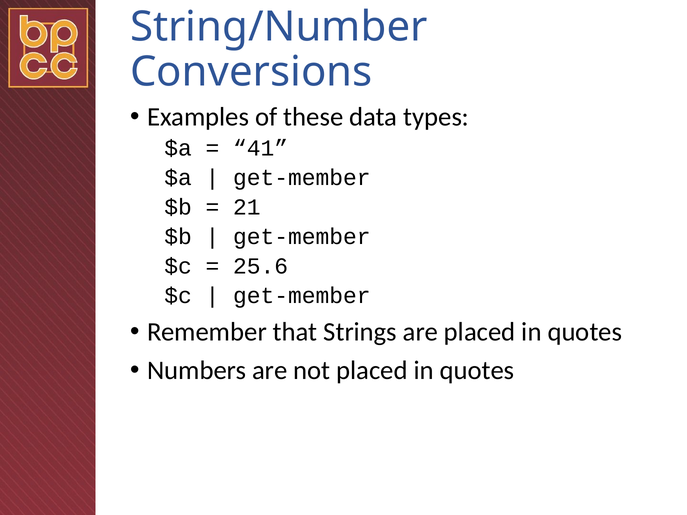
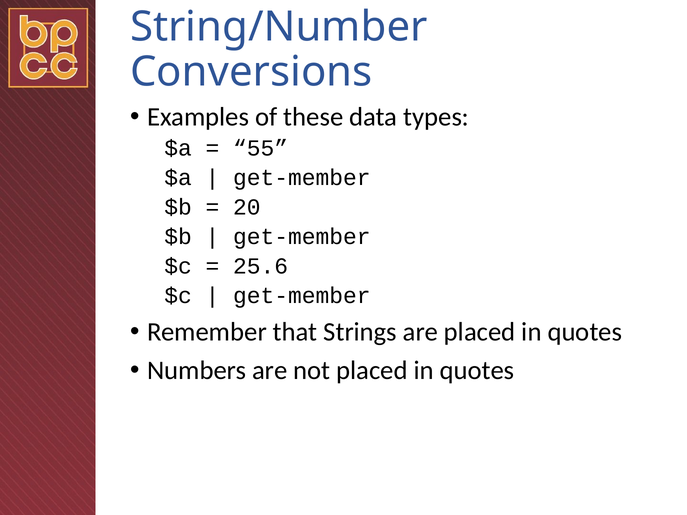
41: 41 -> 55
21: 21 -> 20
